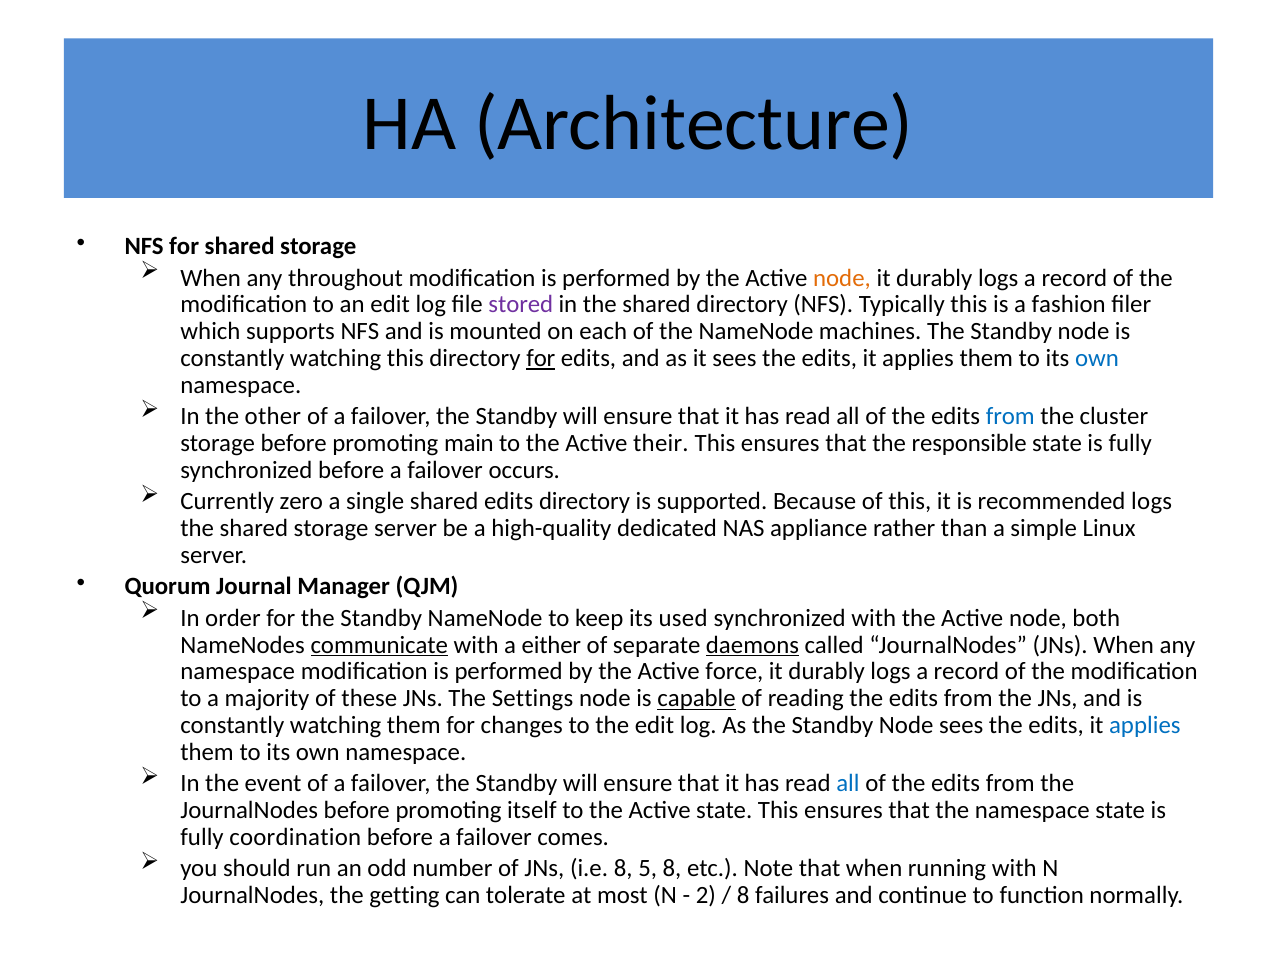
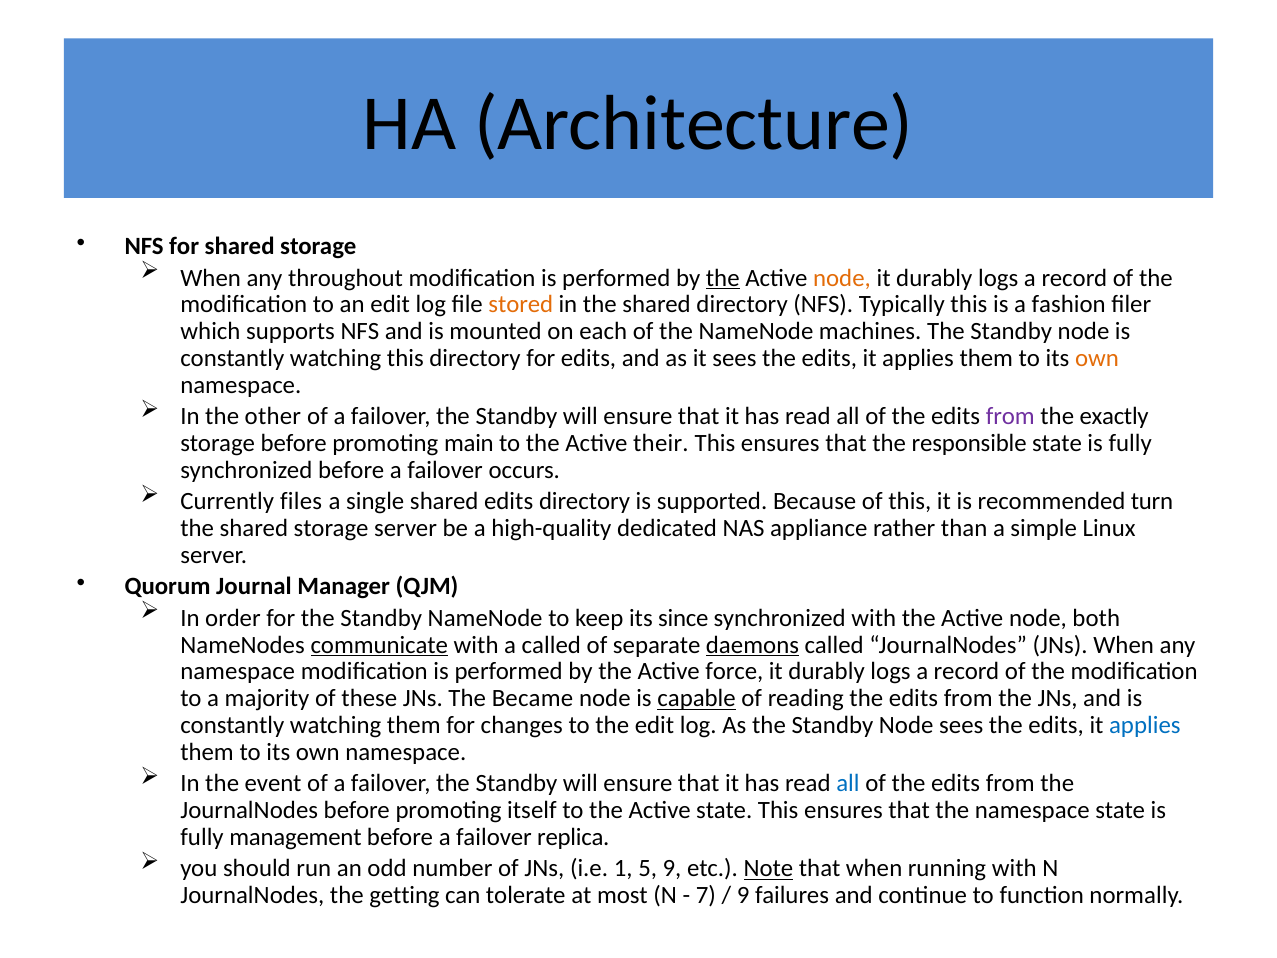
the at (723, 278) underline: none -> present
stored colour: purple -> orange
for at (541, 358) underline: present -> none
own at (1097, 358) colour: blue -> orange
from at (1010, 417) colour: blue -> purple
cluster: cluster -> exactly
zero: zero -> files
recommended logs: logs -> turn
used: used -> since
a either: either -> called
Settings: Settings -> Became
coordination: coordination -> management
comes: comes -> replica
i.e 8: 8 -> 1
5 8: 8 -> 9
Note underline: none -> present
2: 2 -> 7
8 at (743, 895): 8 -> 9
